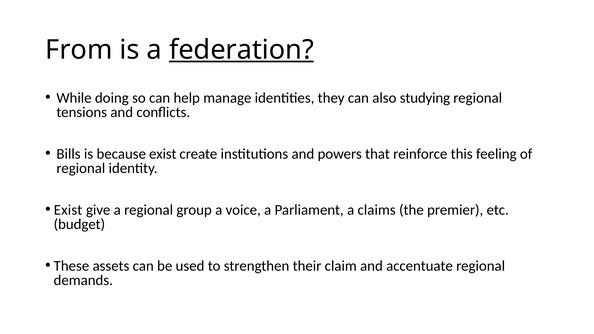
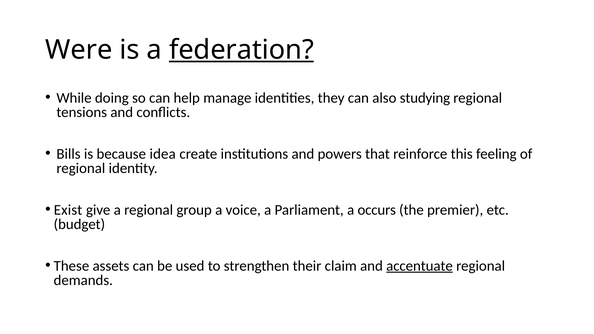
From: From -> Were
because exist: exist -> idea
claims: claims -> occurs
accentuate underline: none -> present
